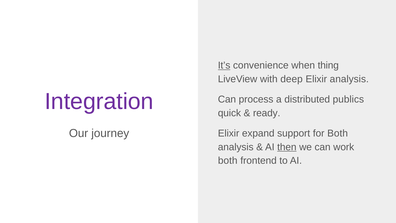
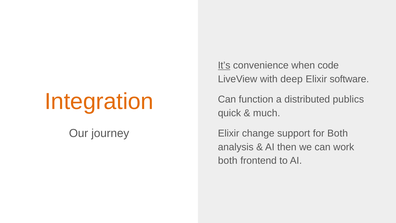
thing: thing -> code
Elixir analysis: analysis -> software
Integration colour: purple -> orange
process: process -> function
ready: ready -> much
expand: expand -> change
then underline: present -> none
